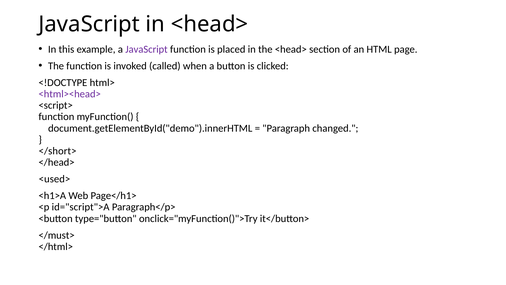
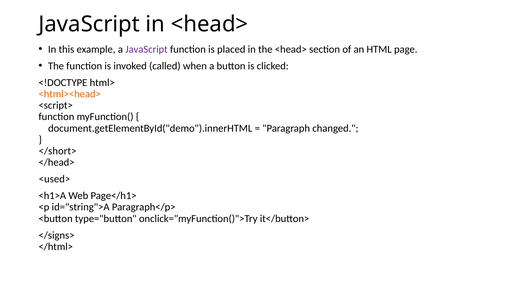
<html><head> colour: purple -> orange
id="script">A: id="script">A -> id="string">A
</must>: </must> -> </signs>
